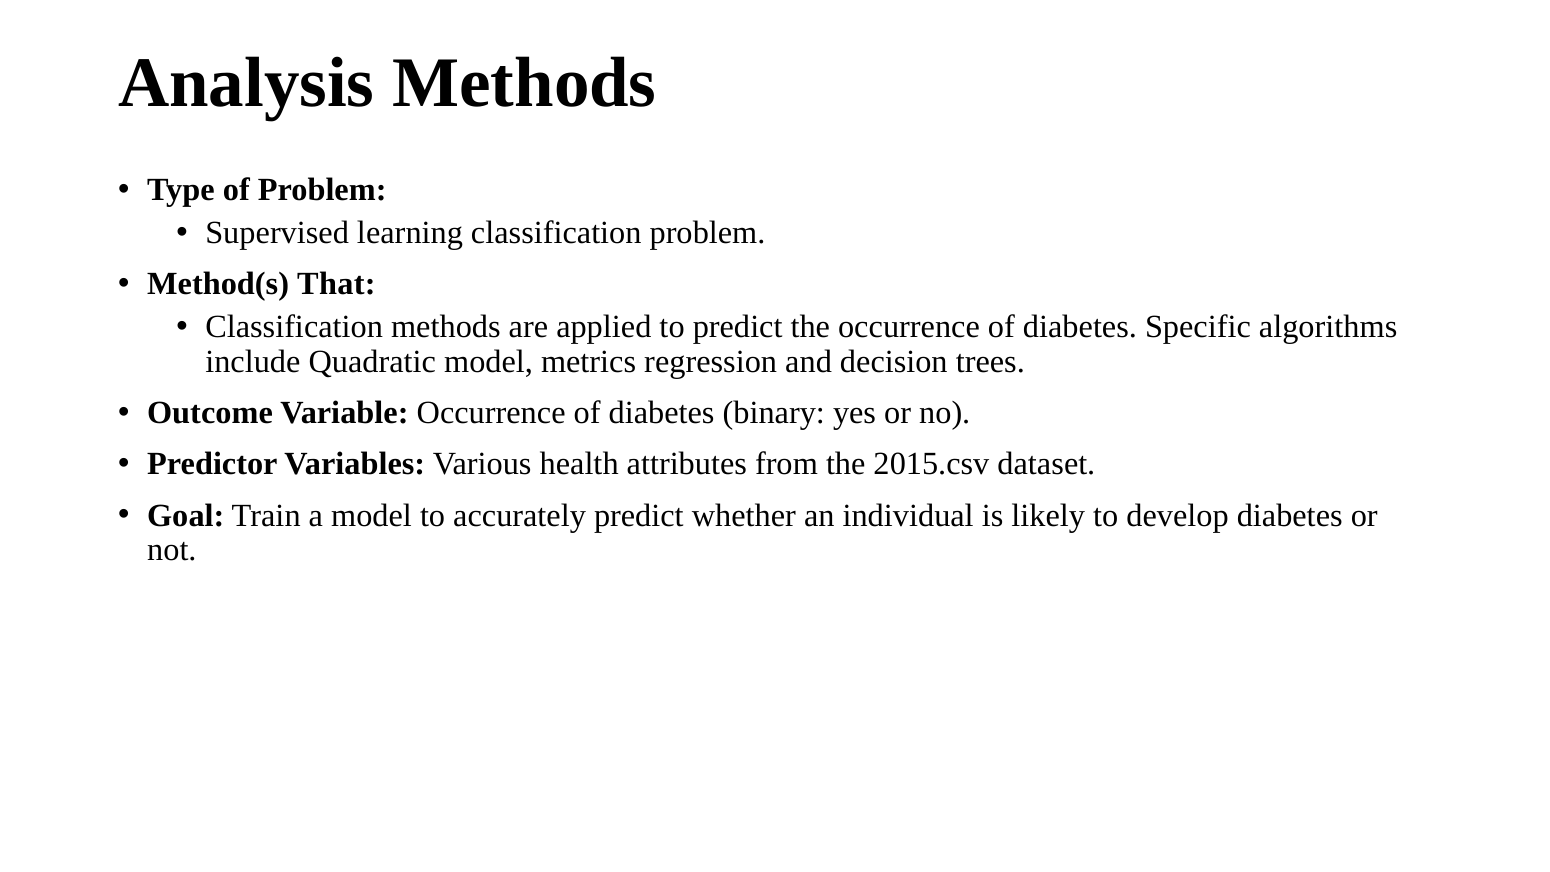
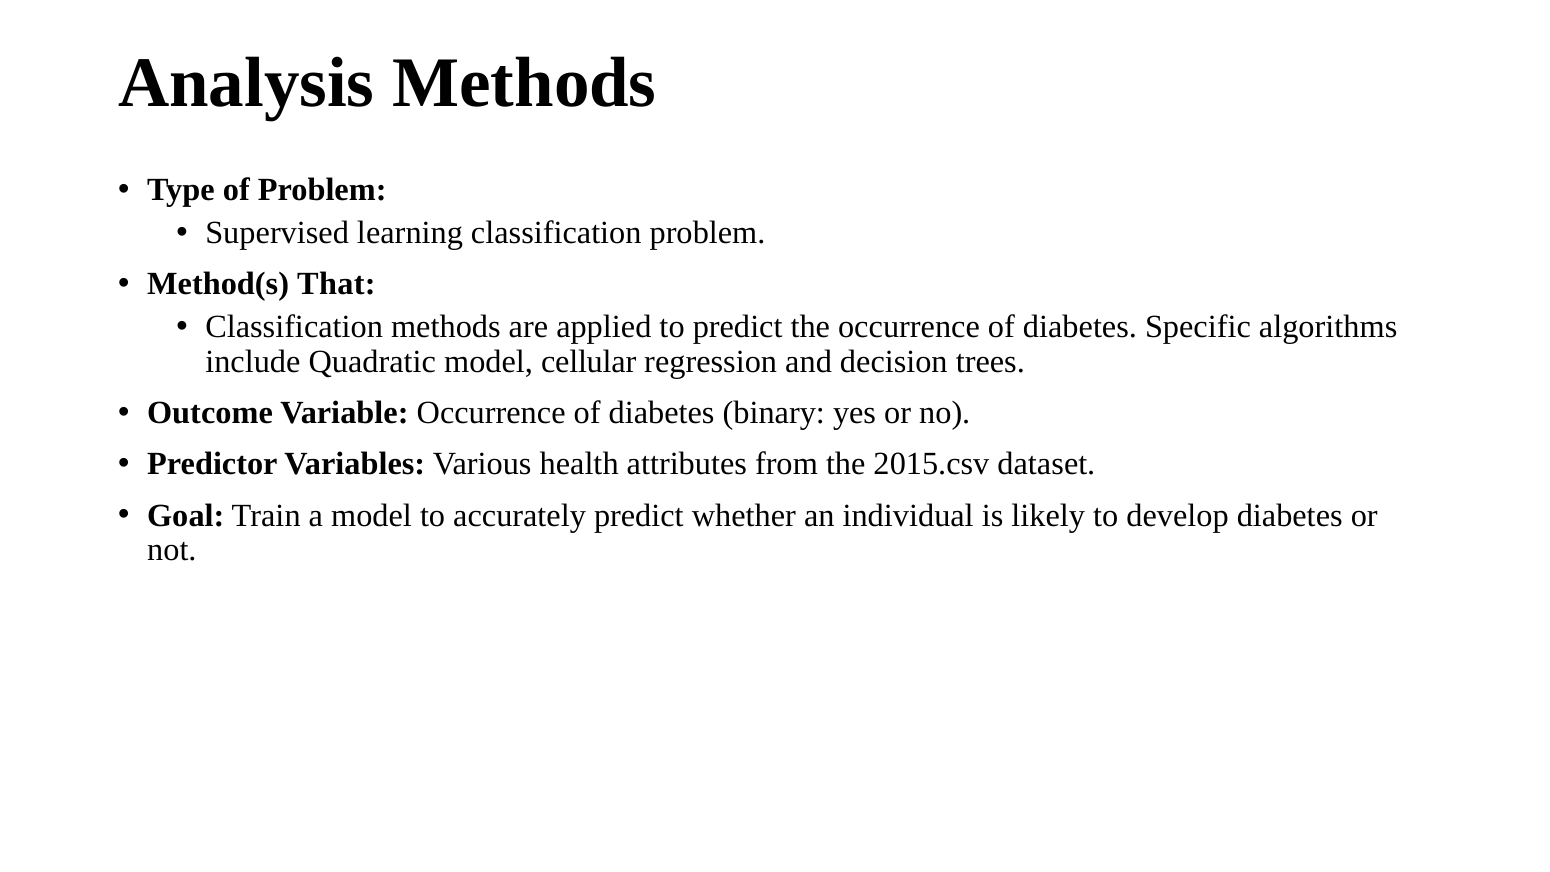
metrics: metrics -> cellular
